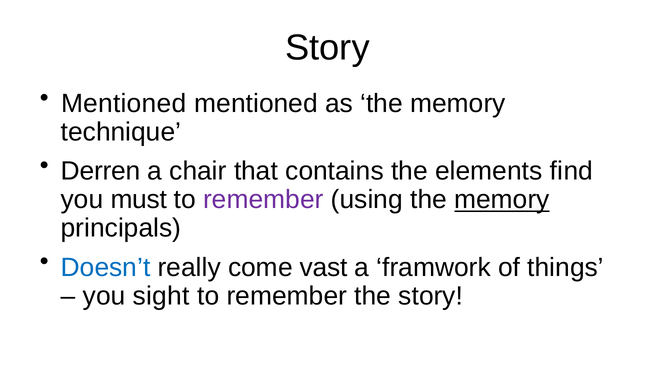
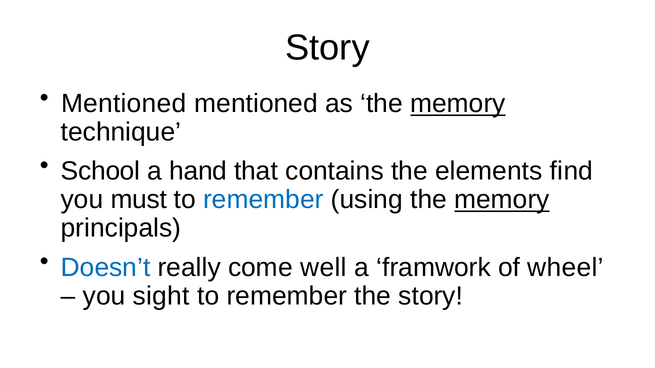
memory at (458, 104) underline: none -> present
Derren: Derren -> School
chair: chair -> hand
remember at (263, 200) colour: purple -> blue
vast: vast -> well
things: things -> wheel
